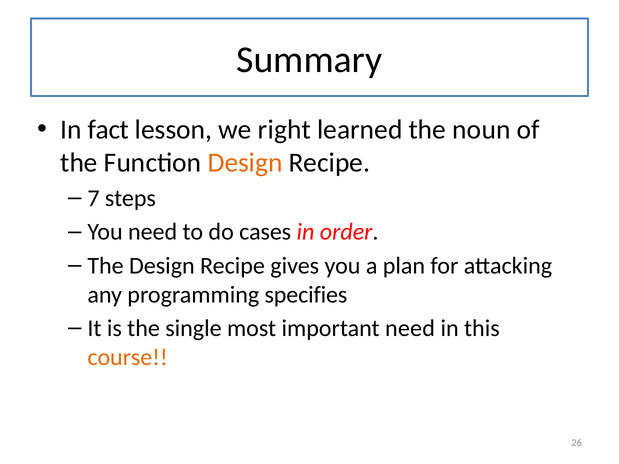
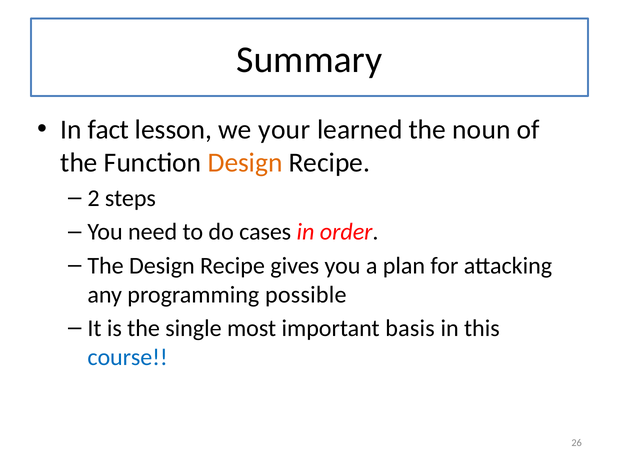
right: right -> your
7: 7 -> 2
specifies: specifies -> possible
important need: need -> basis
course colour: orange -> blue
